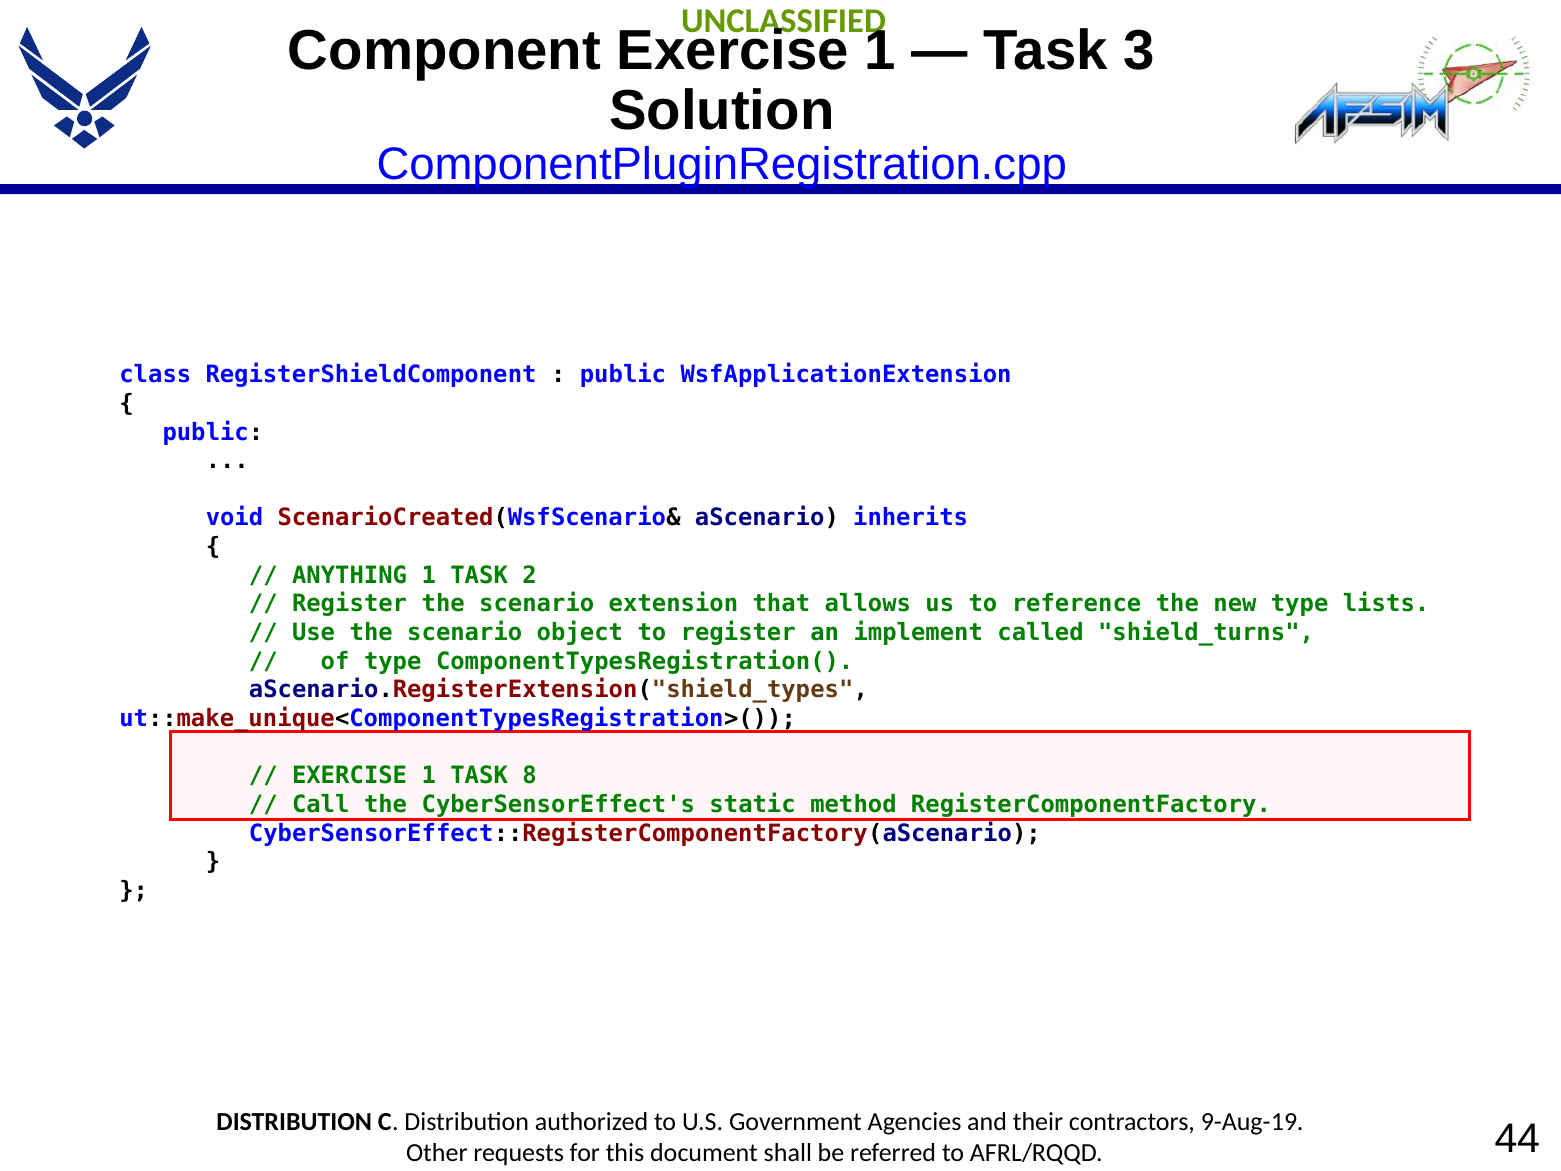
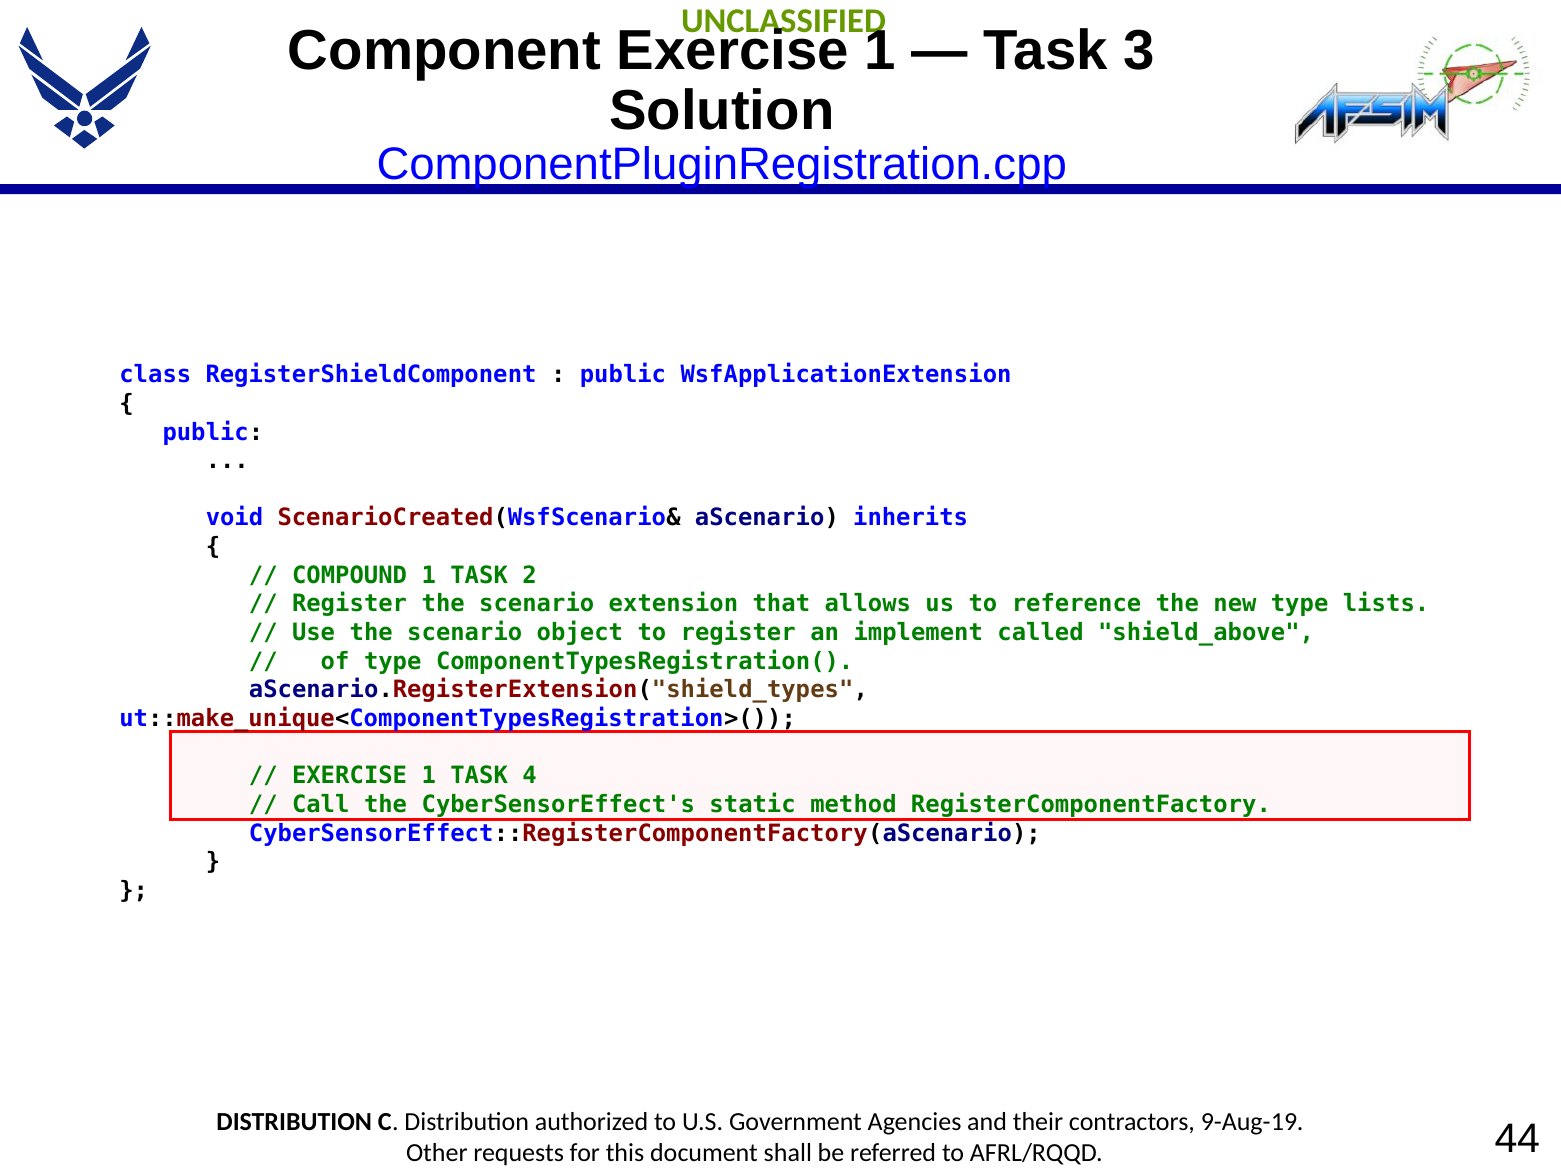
ANYTHING: ANYTHING -> COMPOUND
shield_turns: shield_turns -> shield_above
8: 8 -> 4
